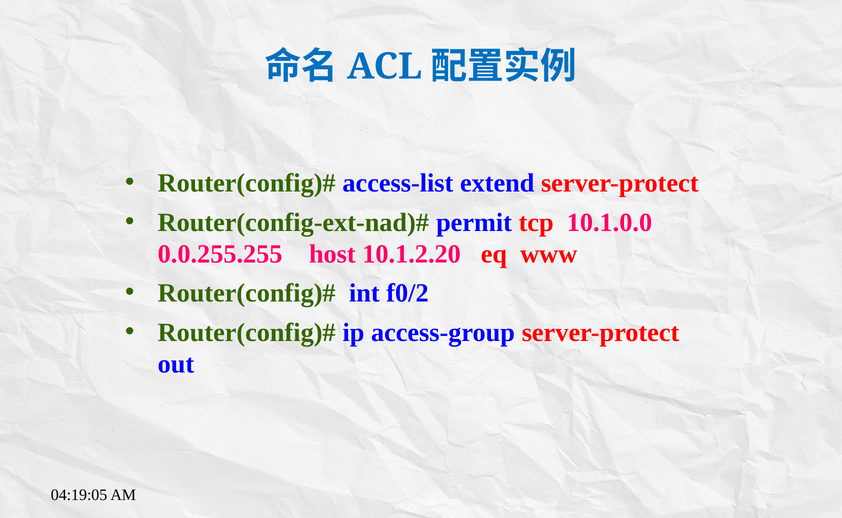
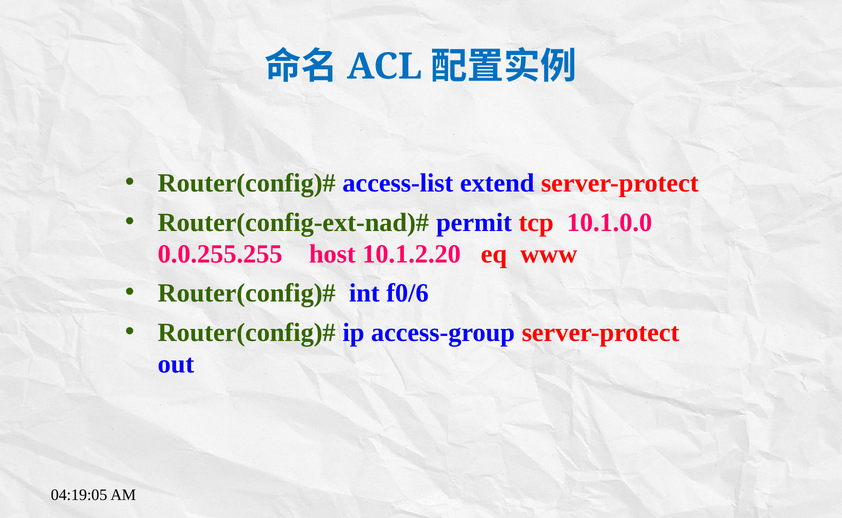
f0/2: f0/2 -> f0/6
